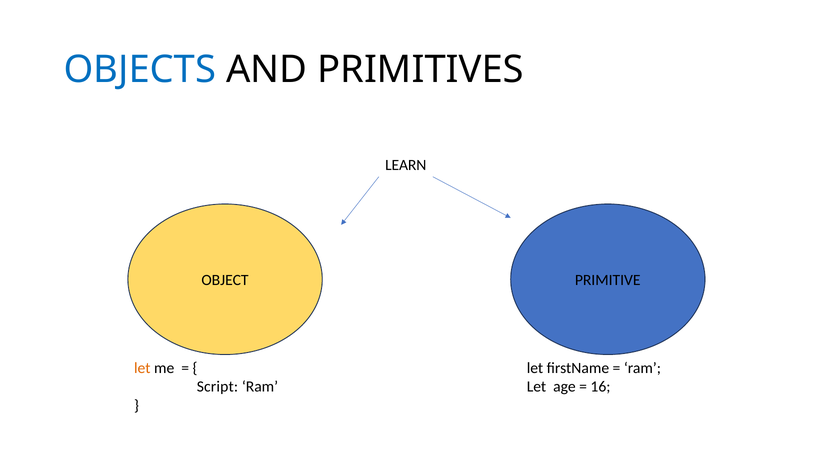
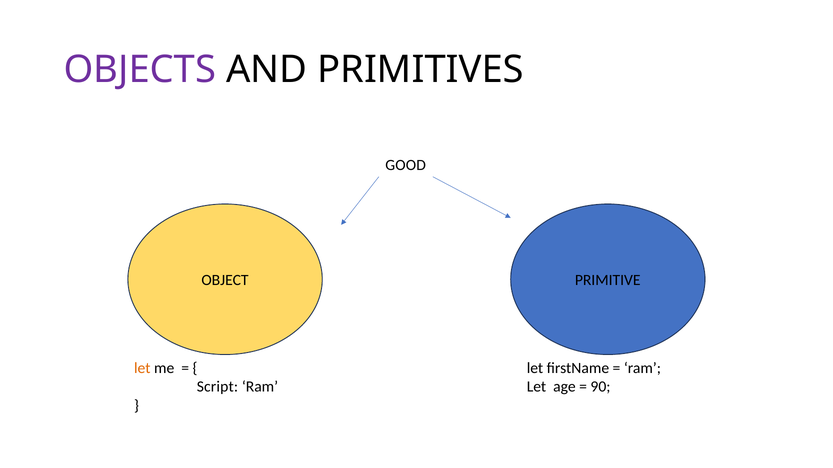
OBJECTS colour: blue -> purple
LEARN: LEARN -> GOOD
16: 16 -> 90
